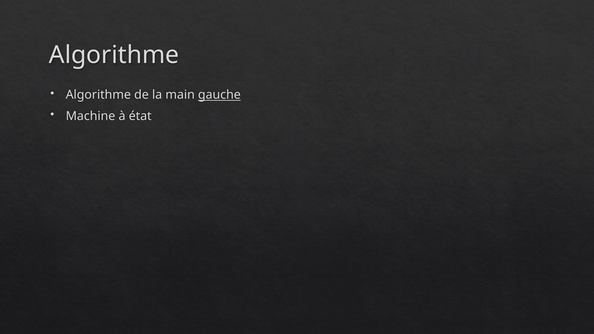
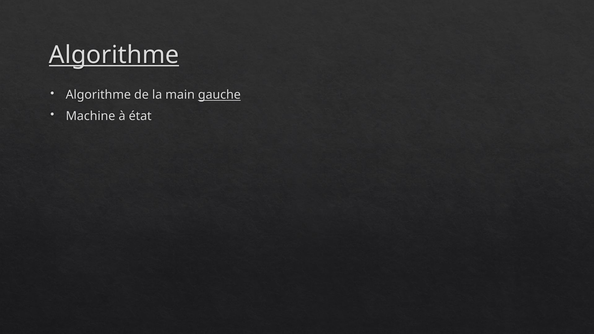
Algorithme at (114, 55) underline: none -> present
